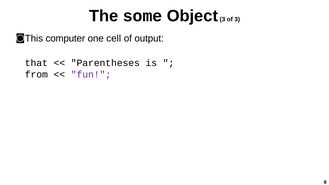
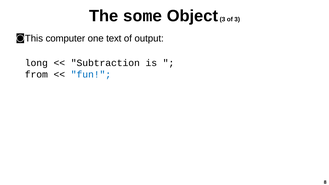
cell: cell -> text
that: that -> long
Parentheses: Parentheses -> Subtraction
fun colour: purple -> blue
